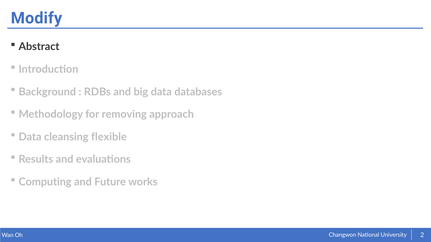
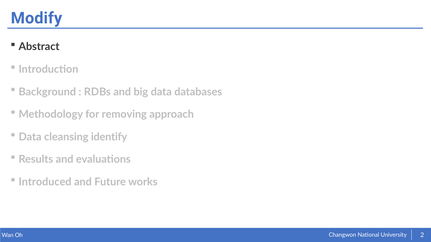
flexible: flexible -> identify
Computing: Computing -> Introduced
